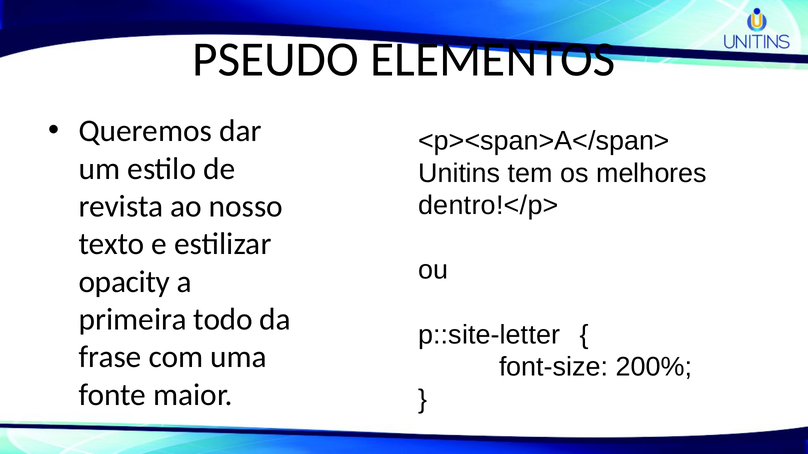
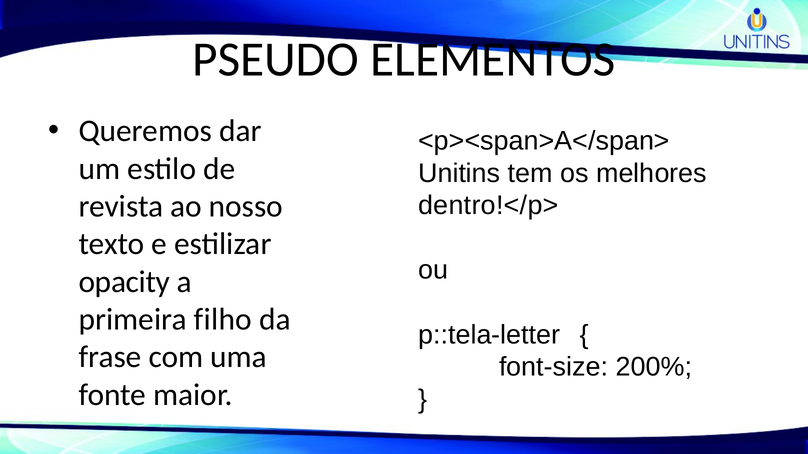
todo: todo -> filho
p::site-letter: p::site-letter -> p::tela-letter
